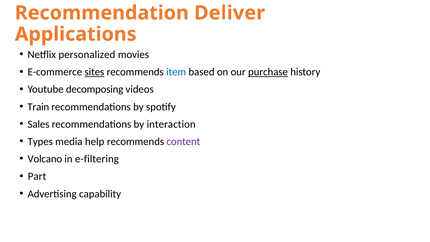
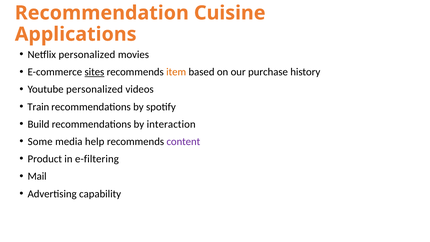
Deliver: Deliver -> Cuisine
item colour: blue -> orange
purchase underline: present -> none
Youtube decomposing: decomposing -> personalized
Sales: Sales -> Build
Types: Types -> Some
Volcano: Volcano -> Product
Part: Part -> Mail
